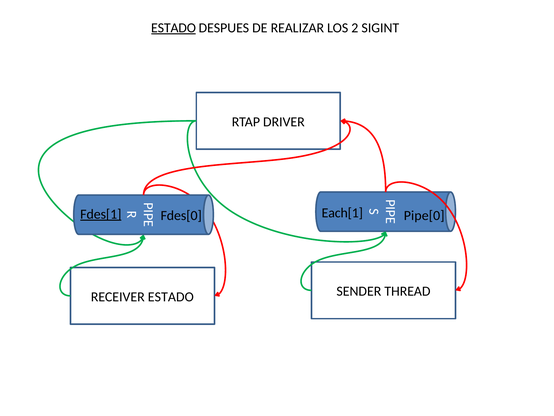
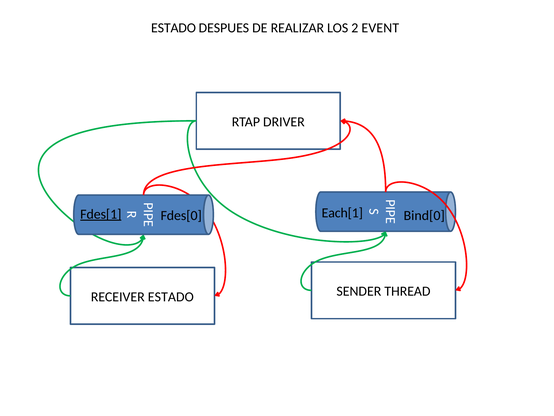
ESTADO at (174, 28) underline: present -> none
SIGINT: SIGINT -> EVENT
Pipe[0: Pipe[0 -> Bind[0
